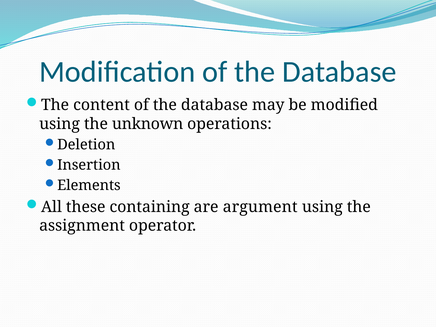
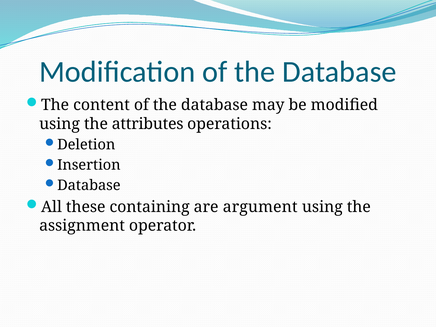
unknown: unknown -> attributes
Elements at (89, 186): Elements -> Database
